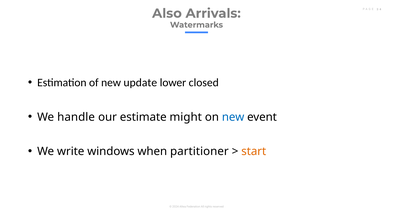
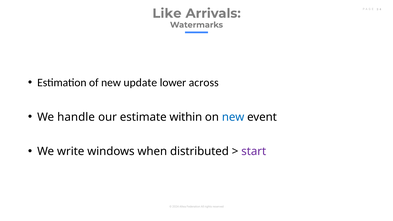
Also: Also -> Like
closed: closed -> across
might: might -> within
partitioner: partitioner -> distributed
start colour: orange -> purple
